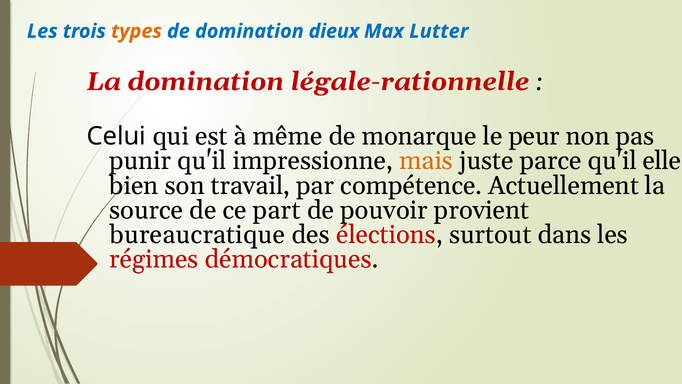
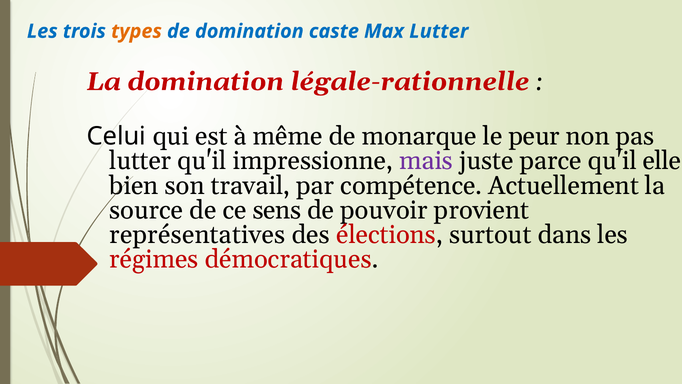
dieux: dieux -> caste
punir at (140, 161): punir -> lutter
mais colour: orange -> purple
part: part -> sens
bureaucratique: bureaucratique -> représentatives
